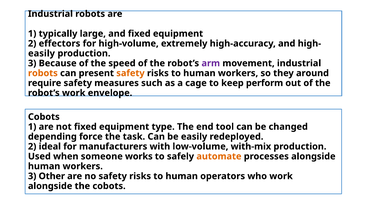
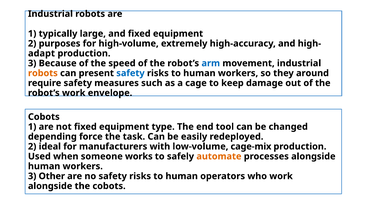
effectors: effectors -> purposes
easily at (42, 53): easily -> adapt
arm colour: purple -> blue
safety at (130, 73) colour: orange -> blue
perform: perform -> damage
with-mix: with-mix -> cage-mix
